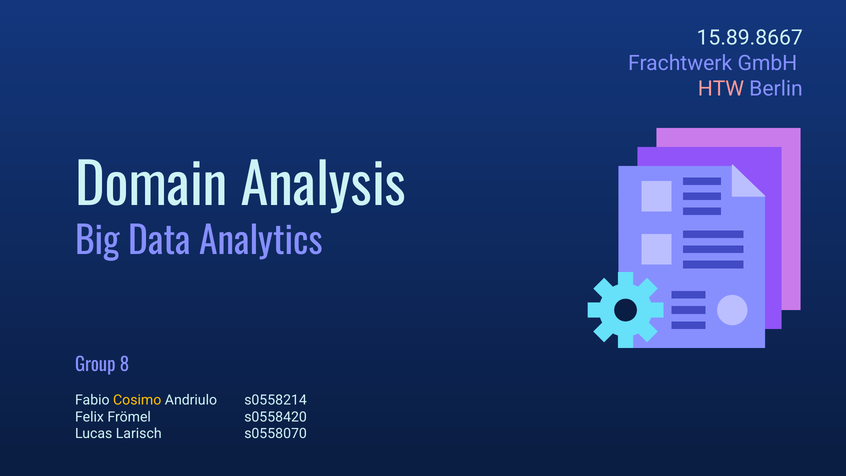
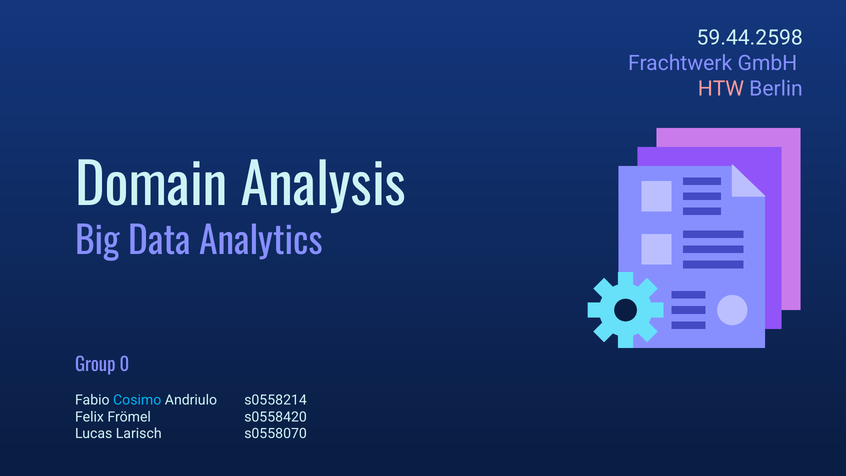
15.89.8667: 15.89.8667 -> 59.44.2598
8: 8 -> 0
Cosimo colour: yellow -> light blue
